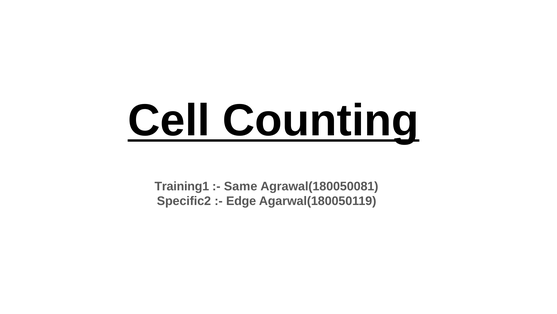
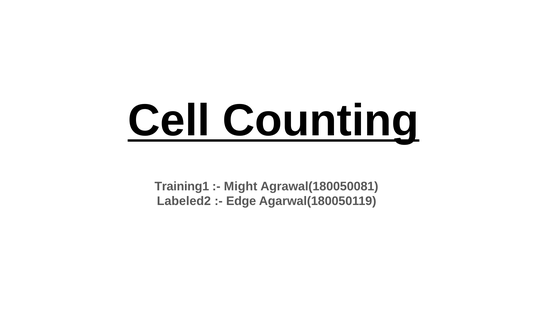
Same: Same -> Might
Specific2: Specific2 -> Labeled2
